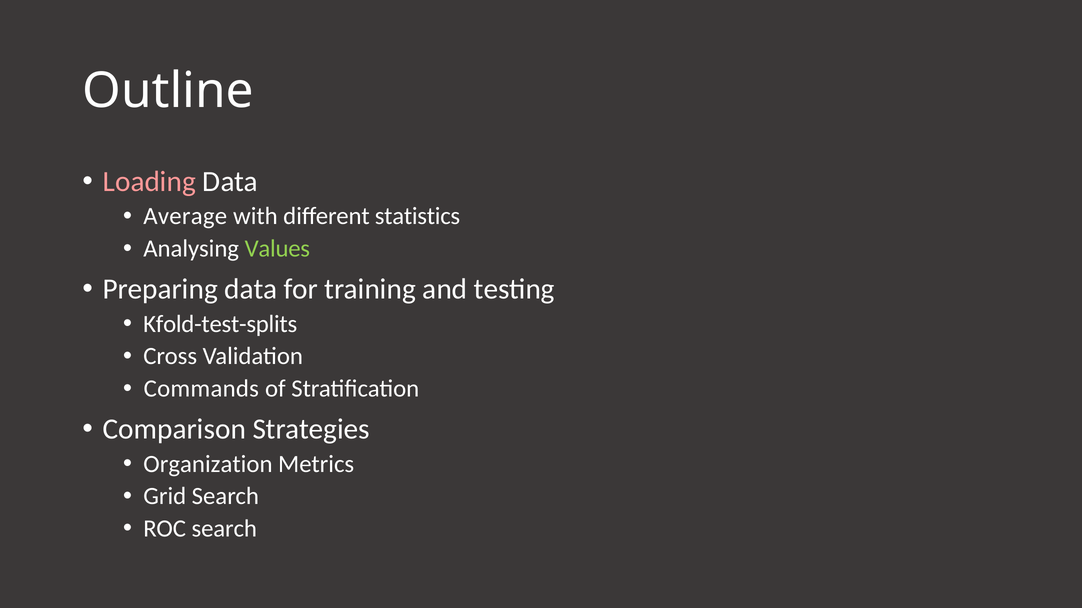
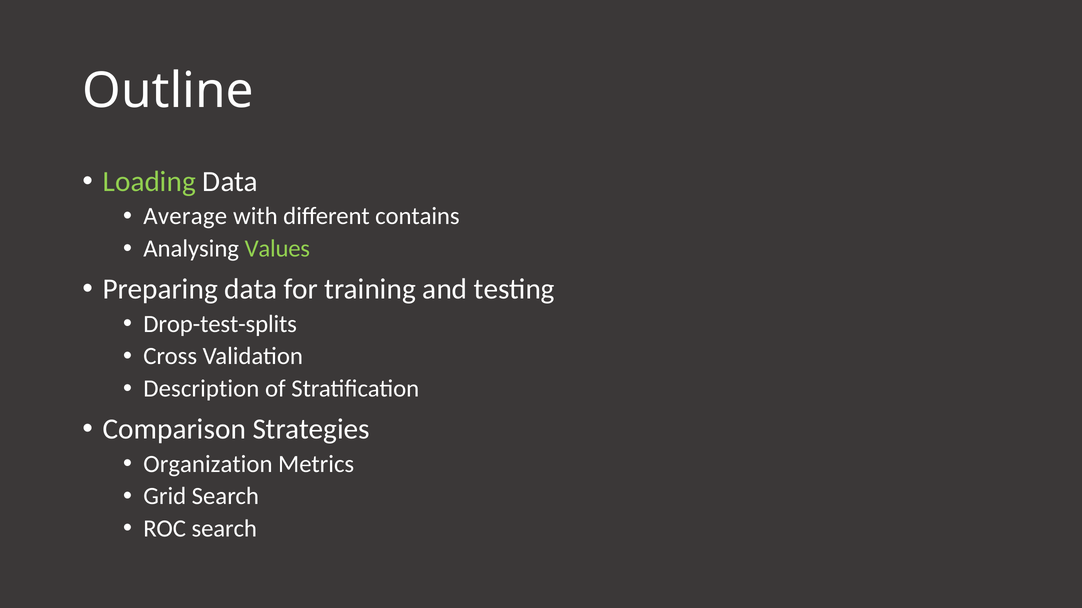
Loading colour: pink -> light green
statistics: statistics -> contains
Kfold-test-splits: Kfold-test-splits -> Drop-test-splits
Commands: Commands -> Description
